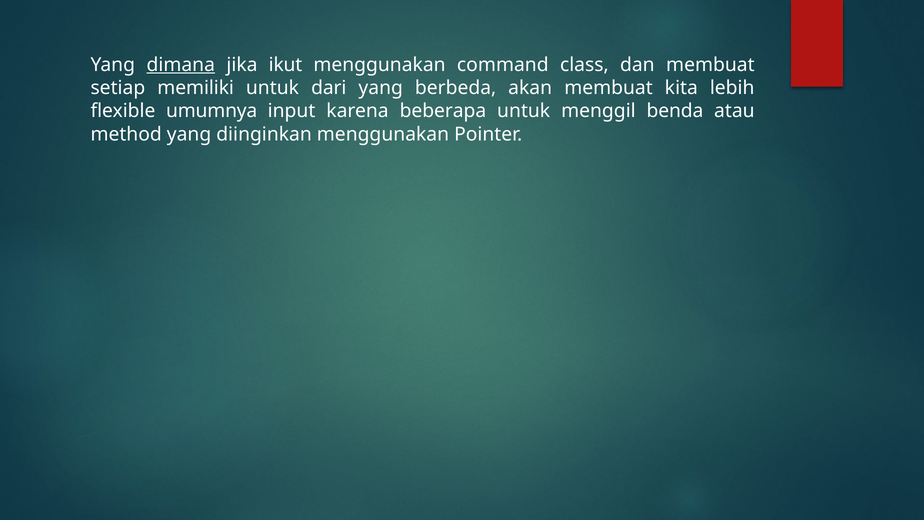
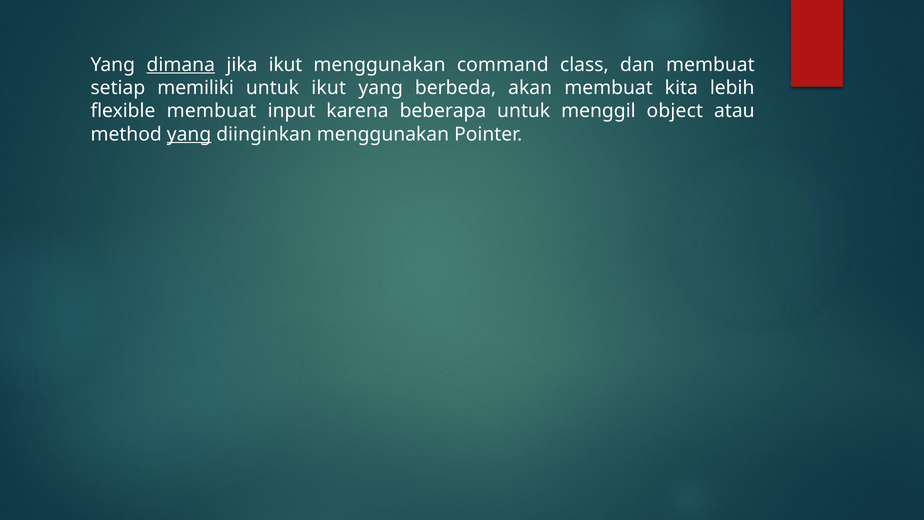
untuk dari: dari -> ikut
flexible umumnya: umumnya -> membuat
benda: benda -> object
yang at (189, 134) underline: none -> present
